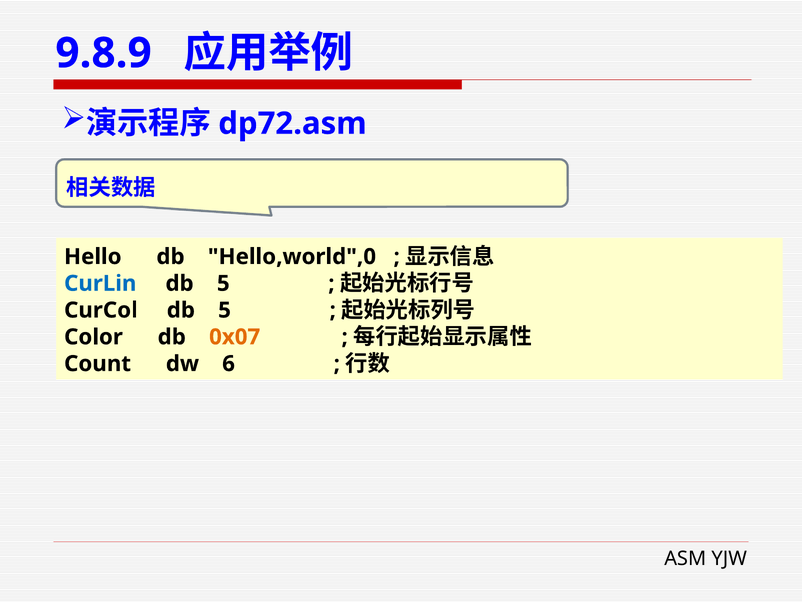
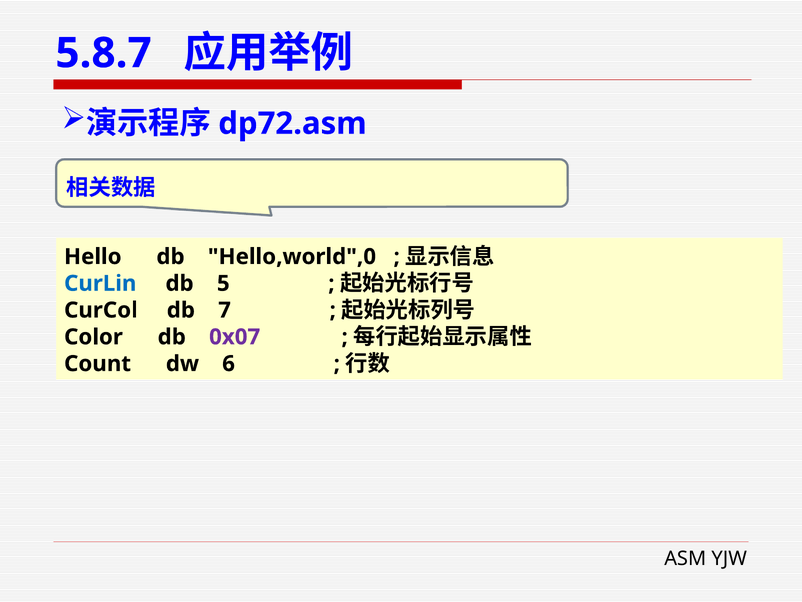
9.8.9: 9.8.9 -> 5.8.7
CurCol db 5: 5 -> 7
0x07 colour: orange -> purple
